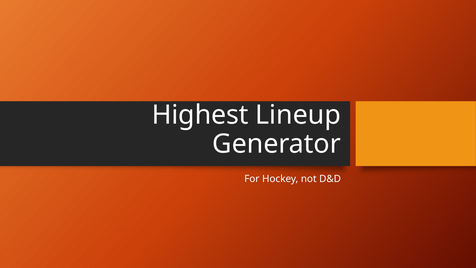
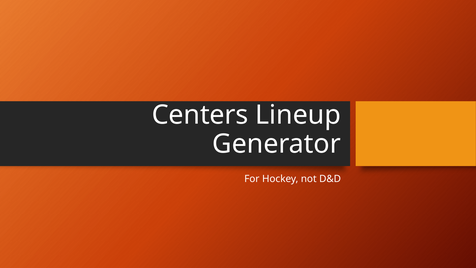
Highest: Highest -> Centers
